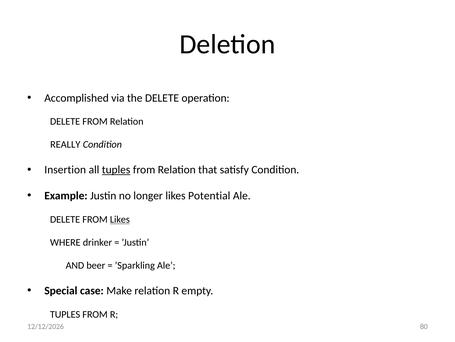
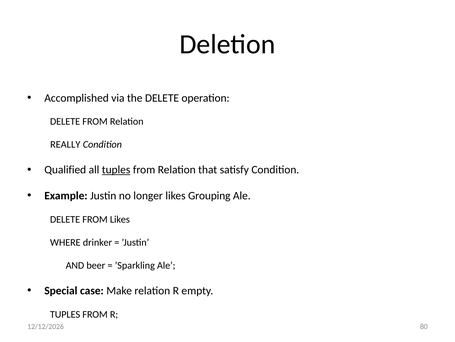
Insertion: Insertion -> Qualified
Potential: Potential -> Grouping
Likes at (120, 219) underline: present -> none
